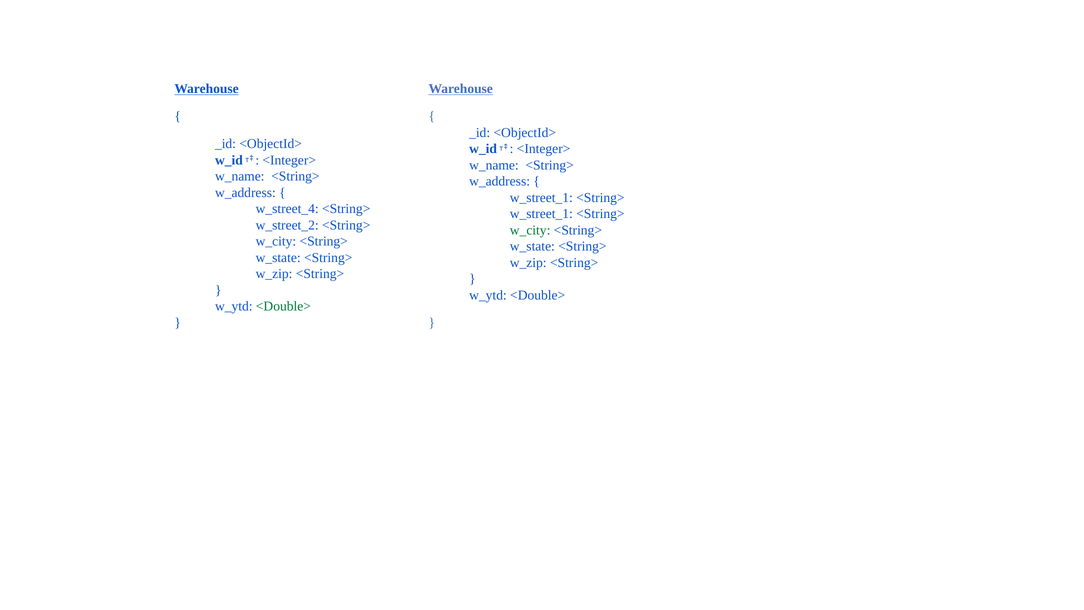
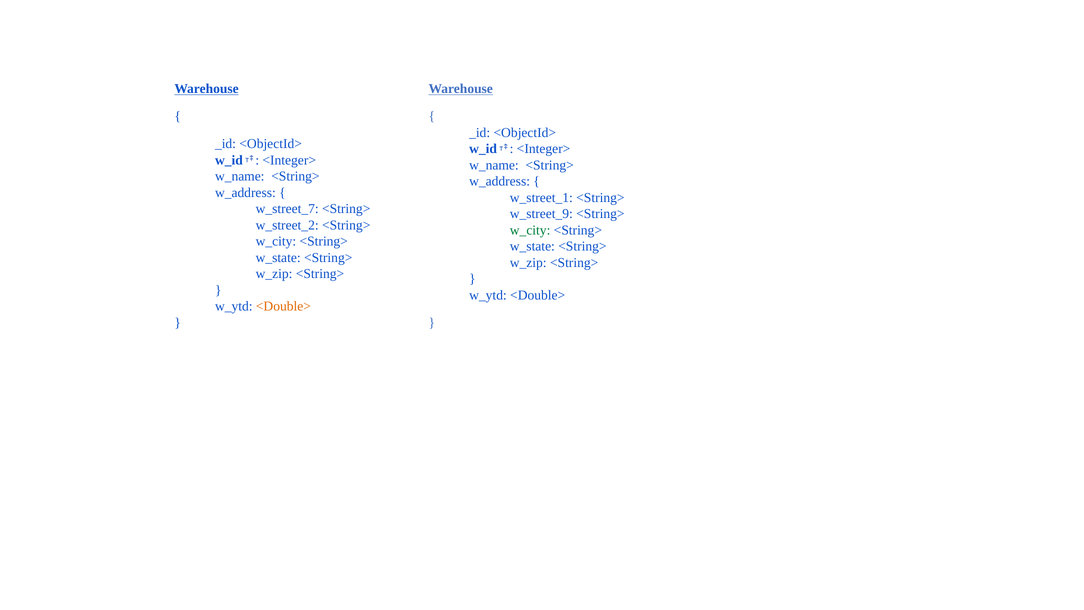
w_street_4: w_street_4 -> w_street_7
w_street_1 at (541, 214): w_street_1 -> w_street_9
<Double> at (283, 306) colour: green -> orange
